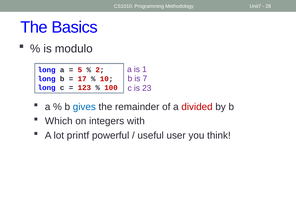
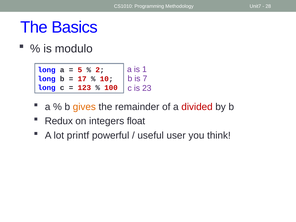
gives colour: blue -> orange
Which: Which -> Redux
with: with -> float
